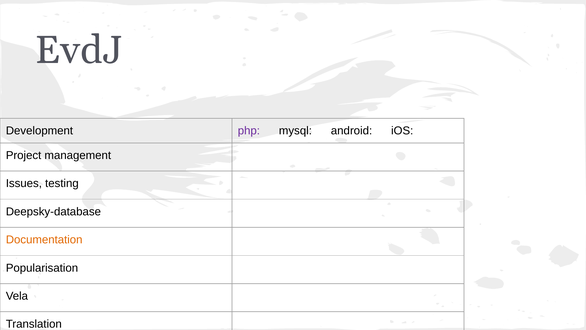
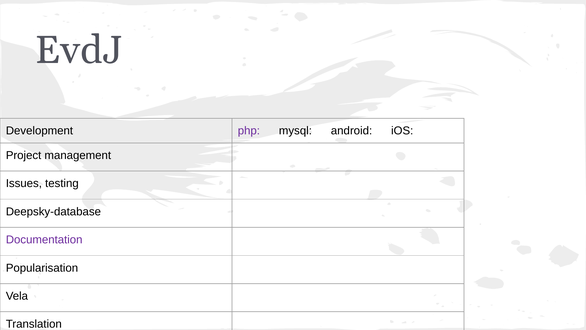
Documentation colour: orange -> purple
